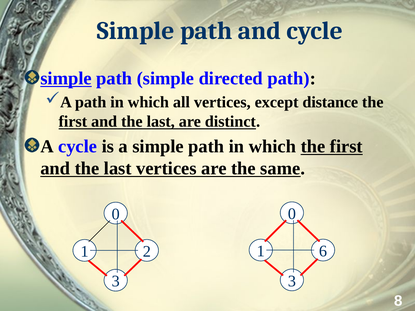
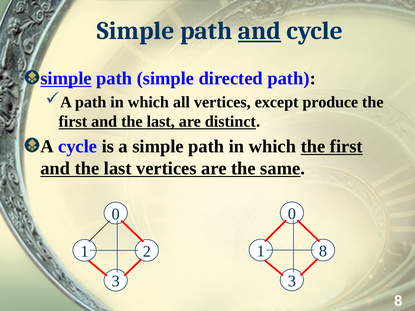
and at (260, 31) underline: none -> present
distance: distance -> produce
1 6: 6 -> 8
